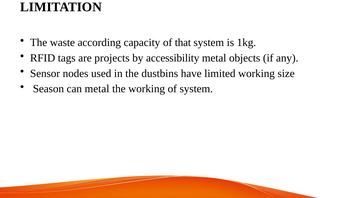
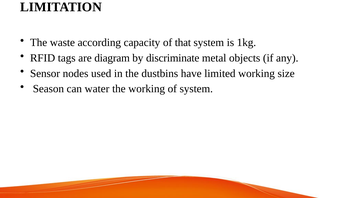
projects: projects -> diagram
accessibility: accessibility -> discriminate
can metal: metal -> water
